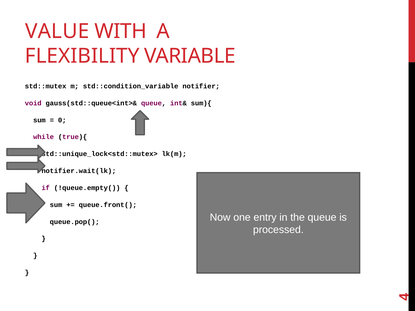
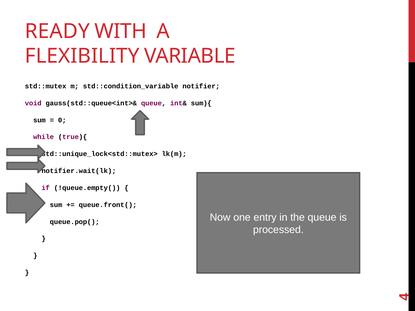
VALUE: VALUE -> READY
